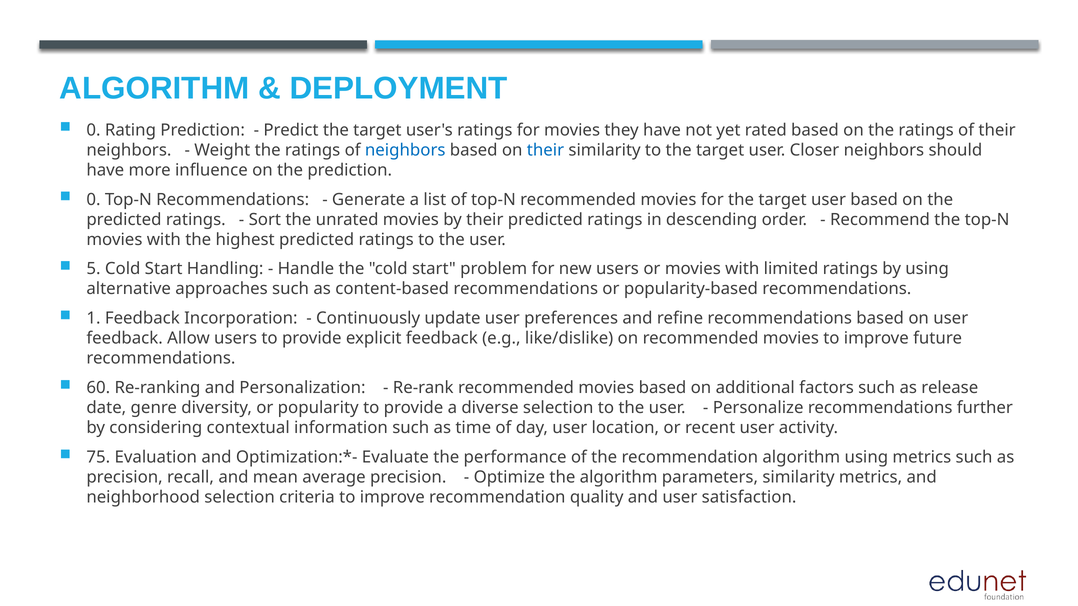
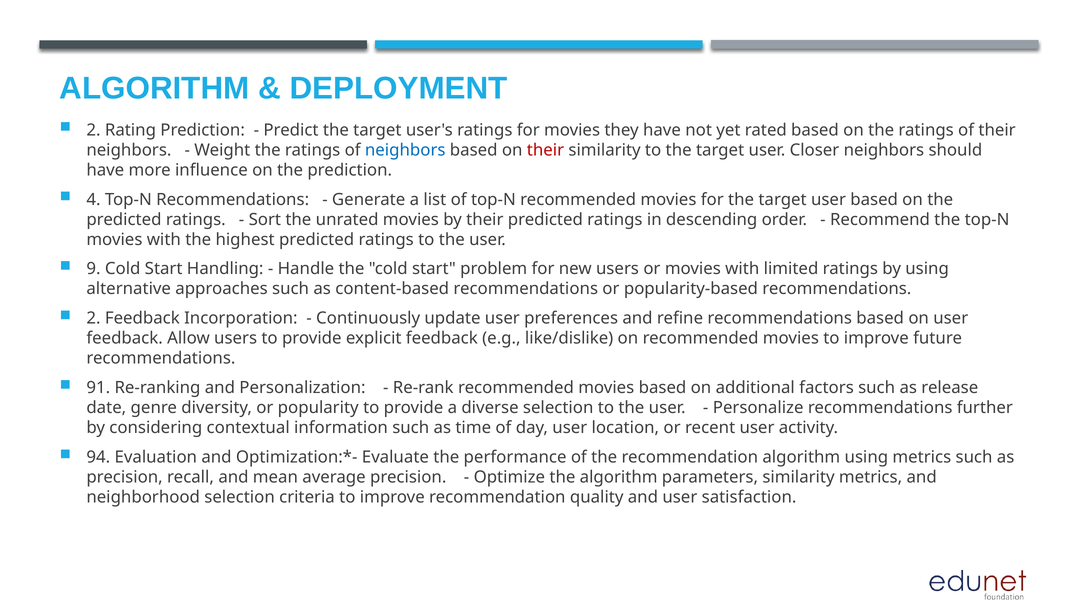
0 at (94, 130): 0 -> 2
their at (545, 150) colour: blue -> red
0 at (94, 200): 0 -> 4
5: 5 -> 9
1 at (94, 319): 1 -> 2
60: 60 -> 91
75: 75 -> 94
